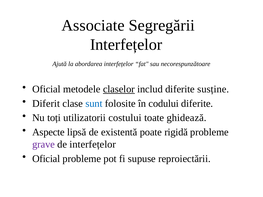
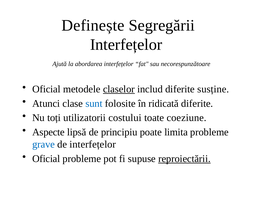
Associate: Associate -> Definește
Diferit: Diferit -> Atunci
codului: codului -> ridicată
ghidează: ghidează -> coeziune
existentă: existentă -> principiu
rigidă: rigidă -> limita
grave colour: purple -> blue
reproiectării underline: none -> present
